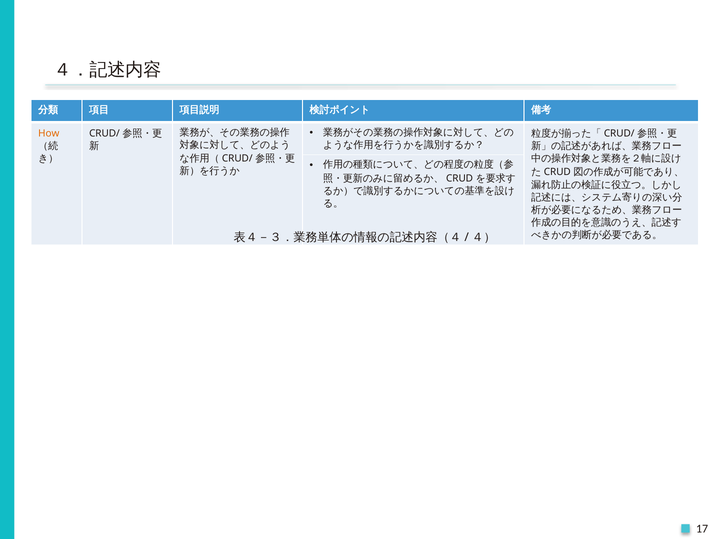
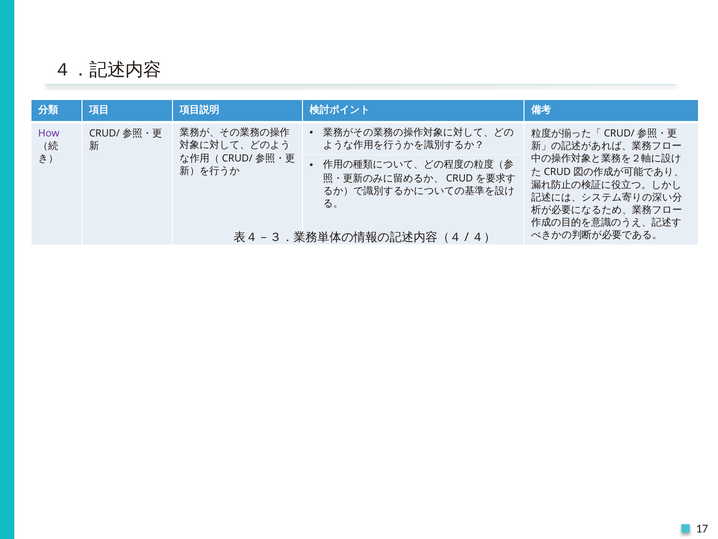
How colour: orange -> purple
